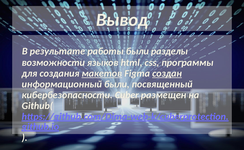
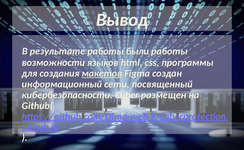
были разделы: разделы -> работы
создан underline: present -> none
информационный были: были -> сети
